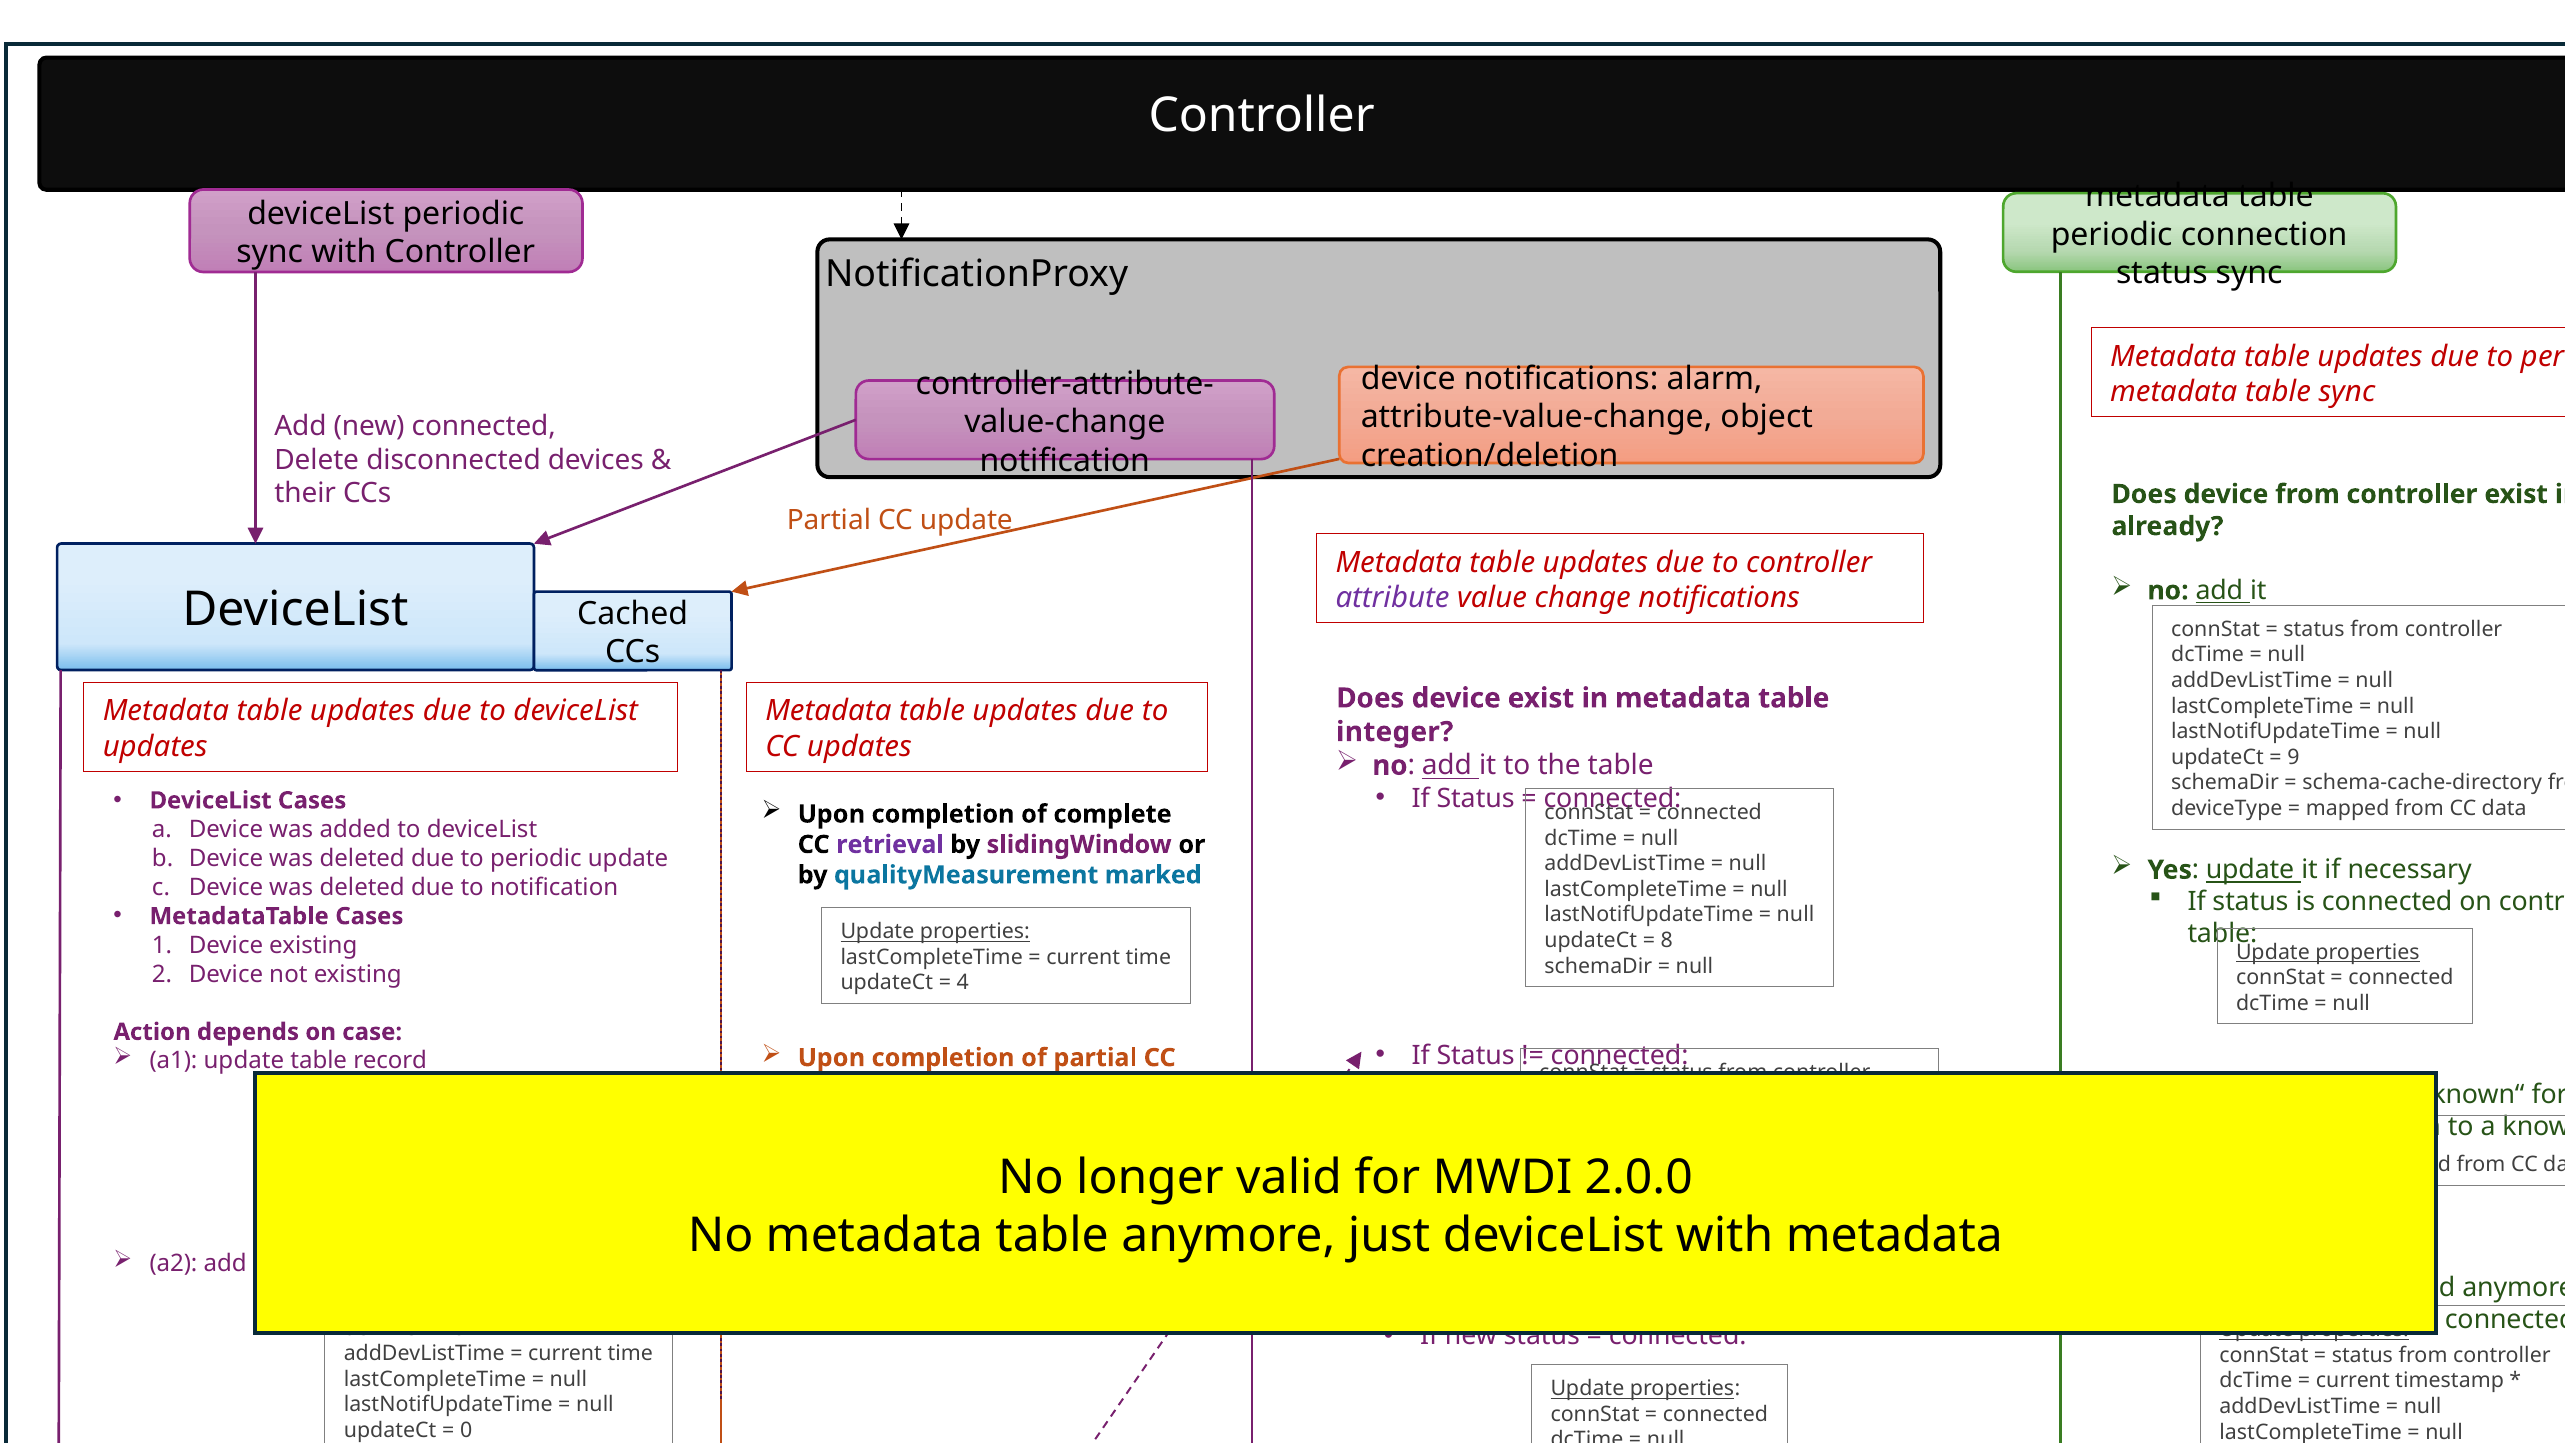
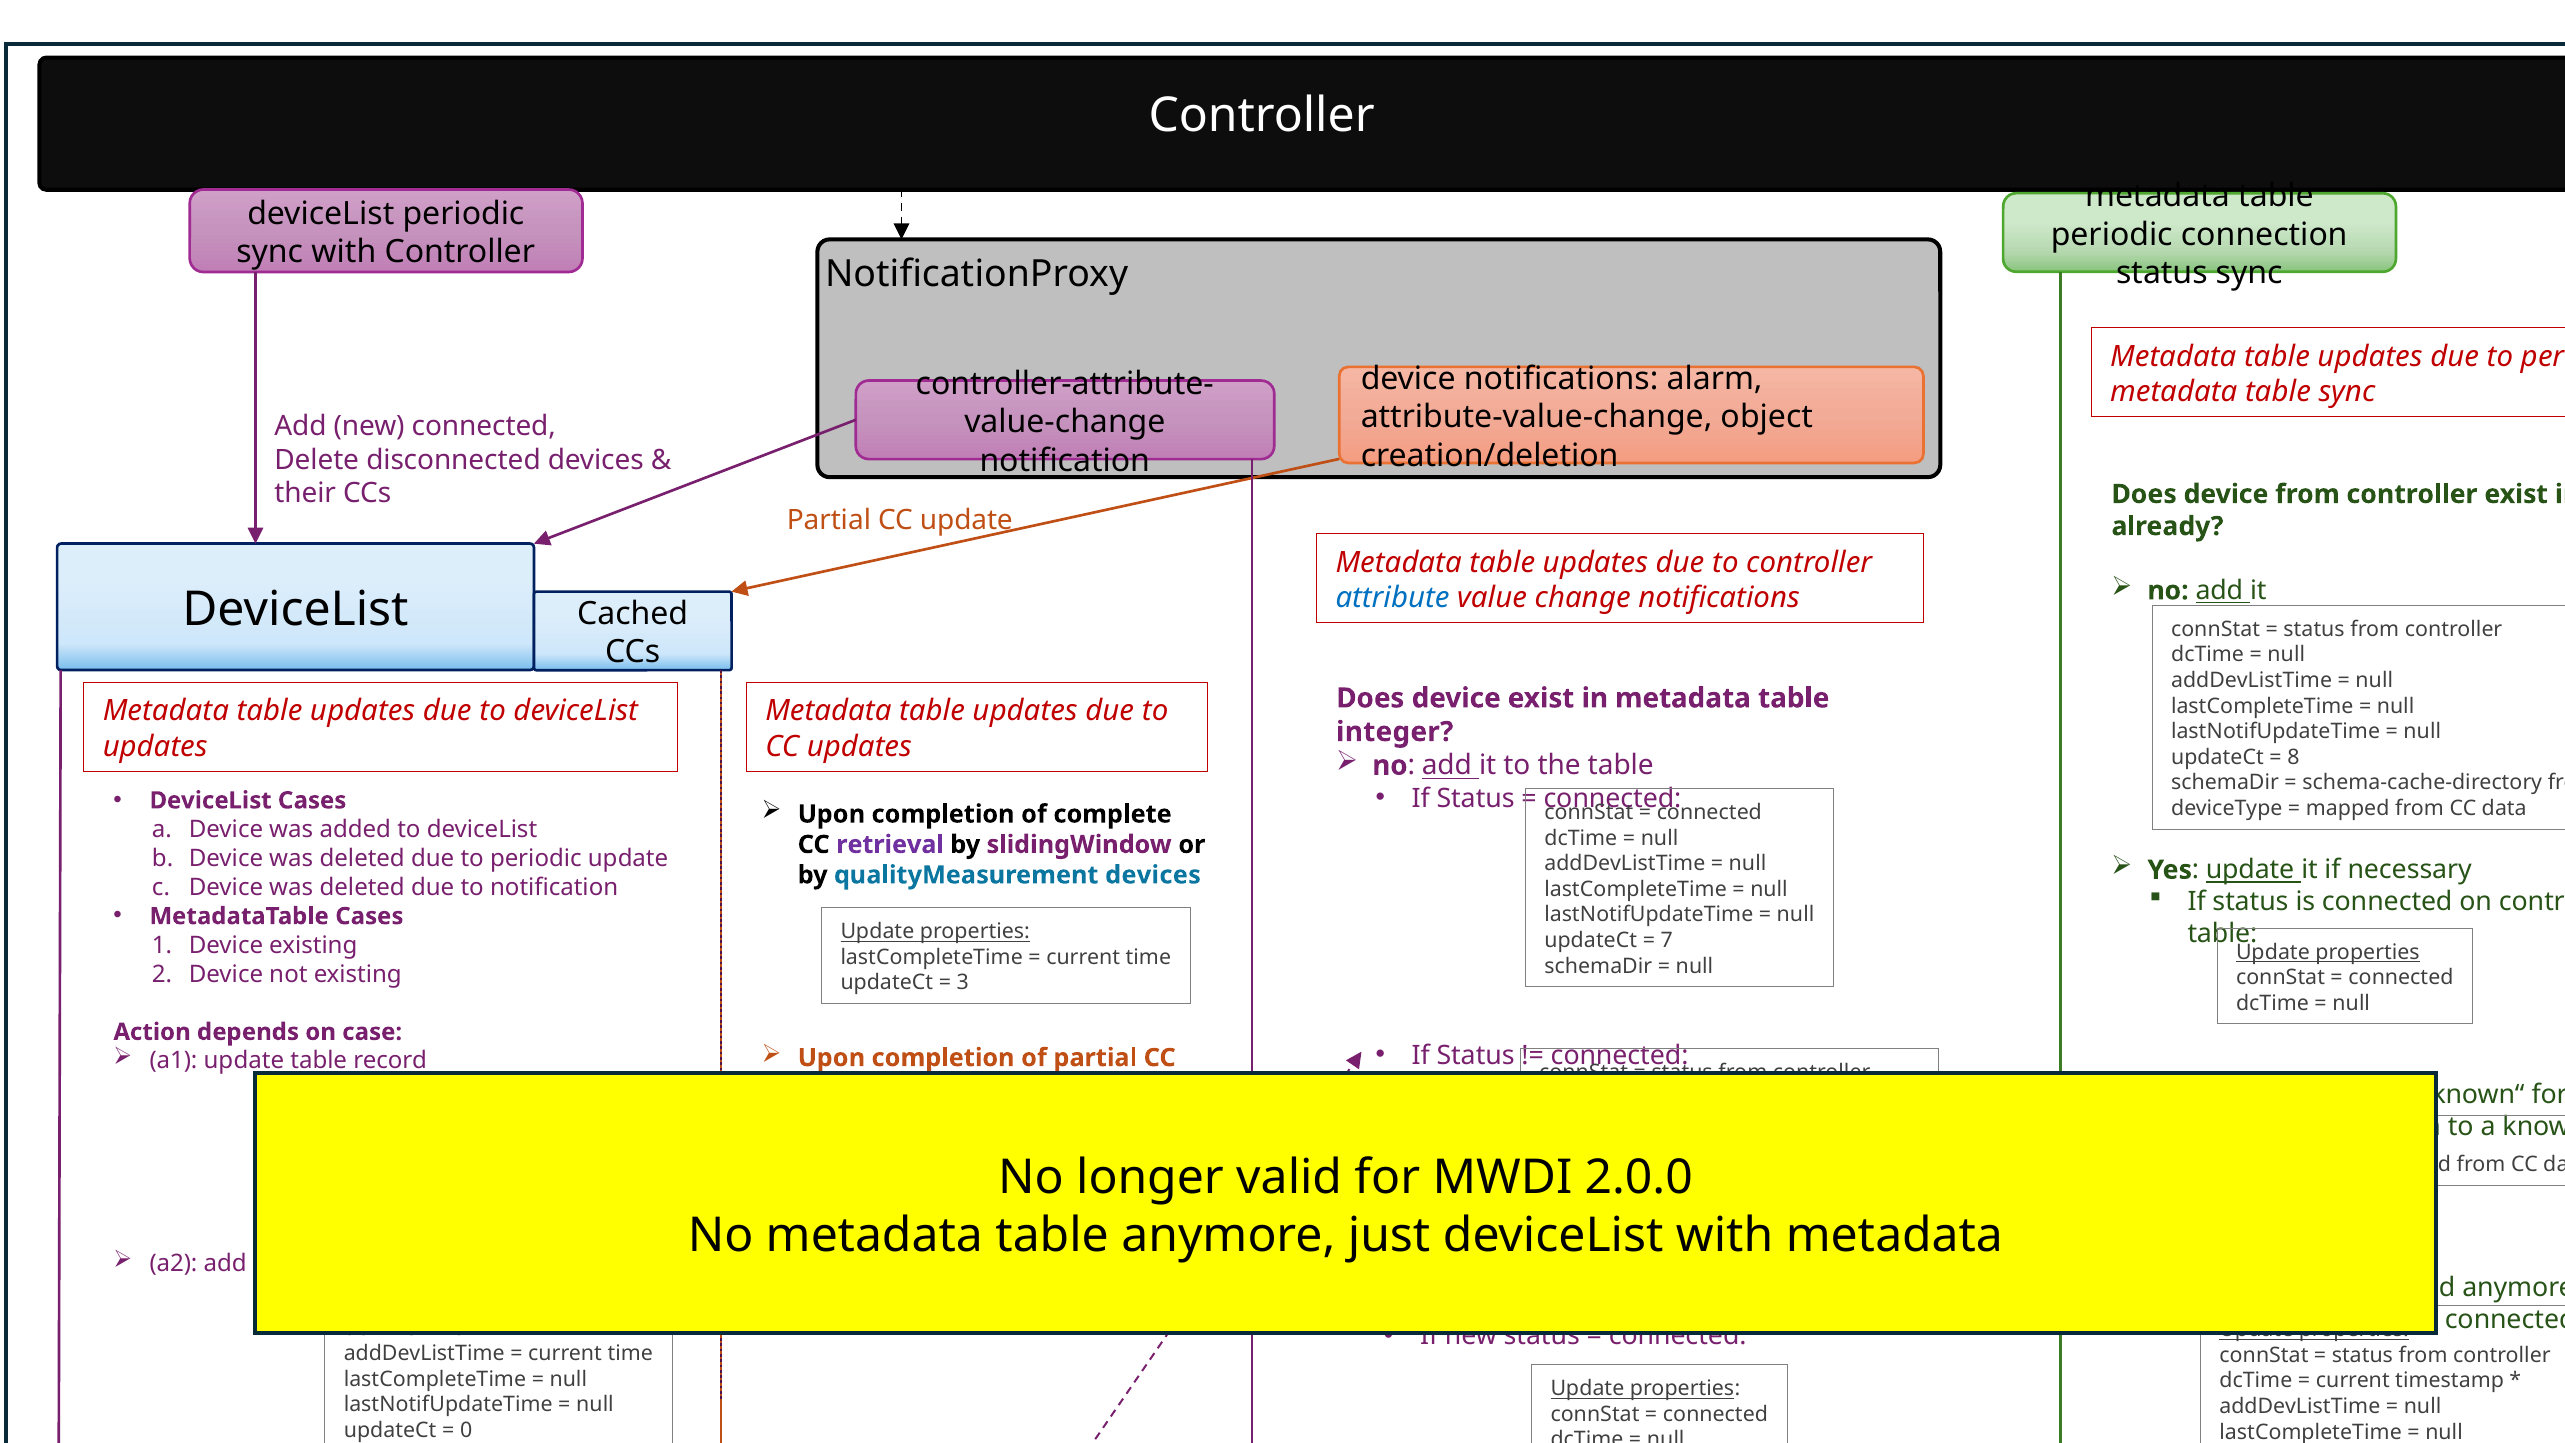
attribute colour: purple -> blue
9: 9 -> 8
qualityMeasurement marked: marked -> devices
8: 8 -> 7
4: 4 -> 3
